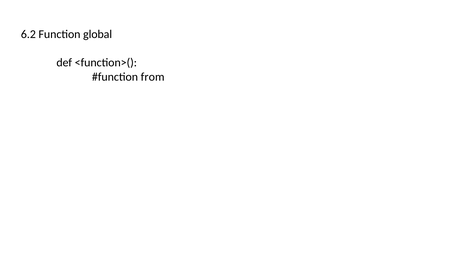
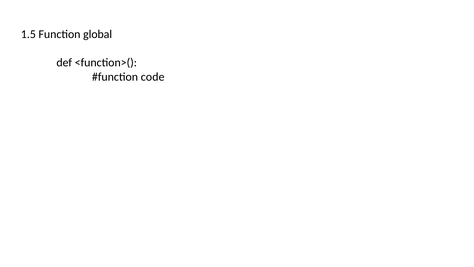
6.2: 6.2 -> 1.5
from: from -> code
